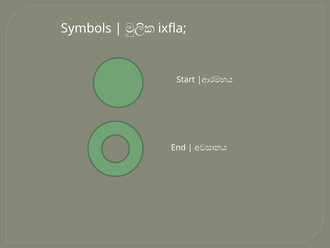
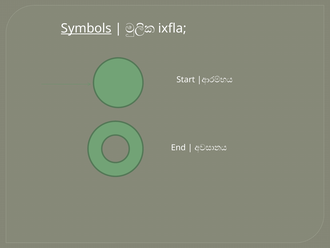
Symbols underline: none -> present
